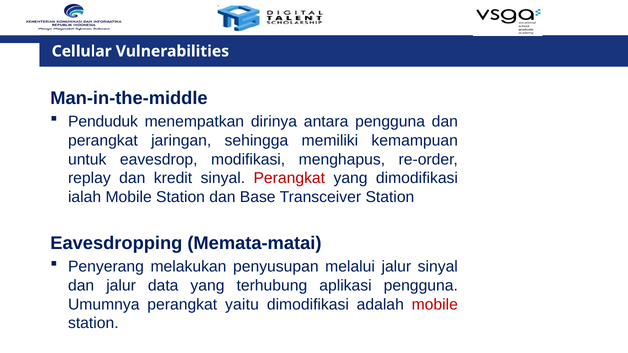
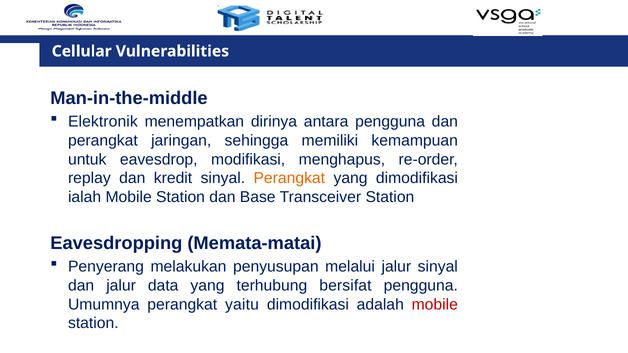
Penduduk: Penduduk -> Elektronik
Perangkat at (289, 178) colour: red -> orange
aplikasi: aplikasi -> bersifat
